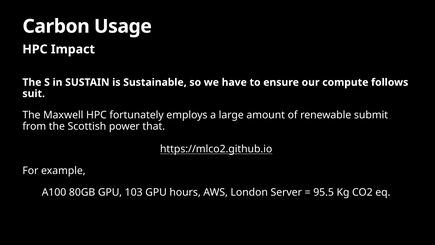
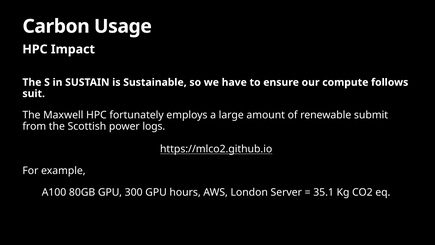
that: that -> logs
103: 103 -> 300
95.5: 95.5 -> 35.1
